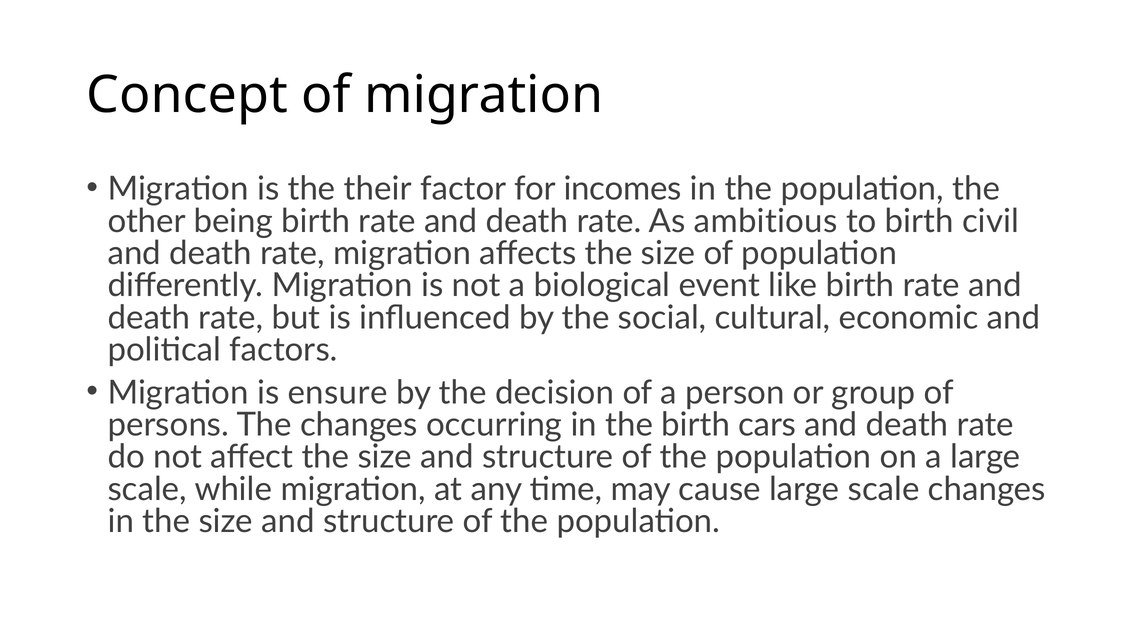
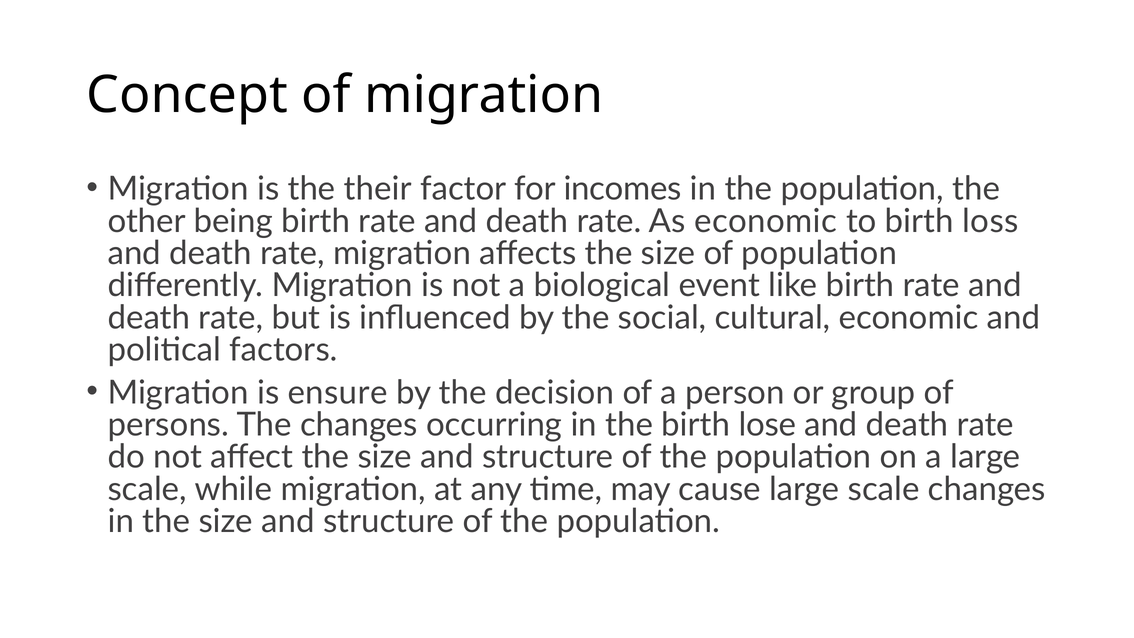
As ambitious: ambitious -> economic
civil: civil -> loss
cars: cars -> lose
